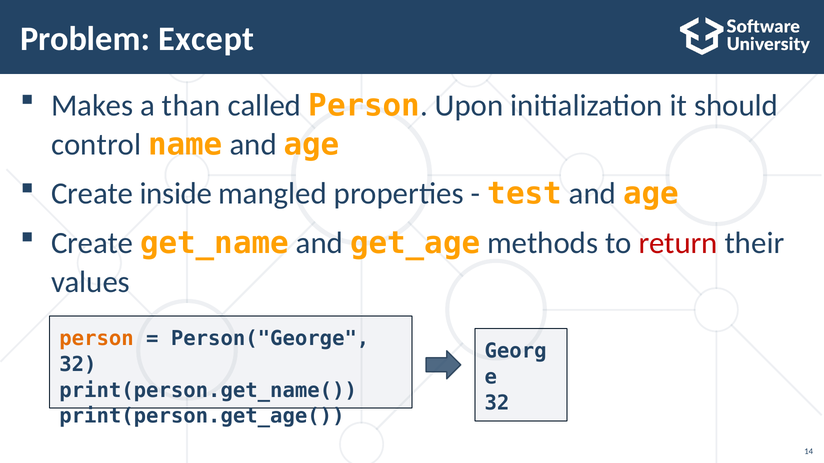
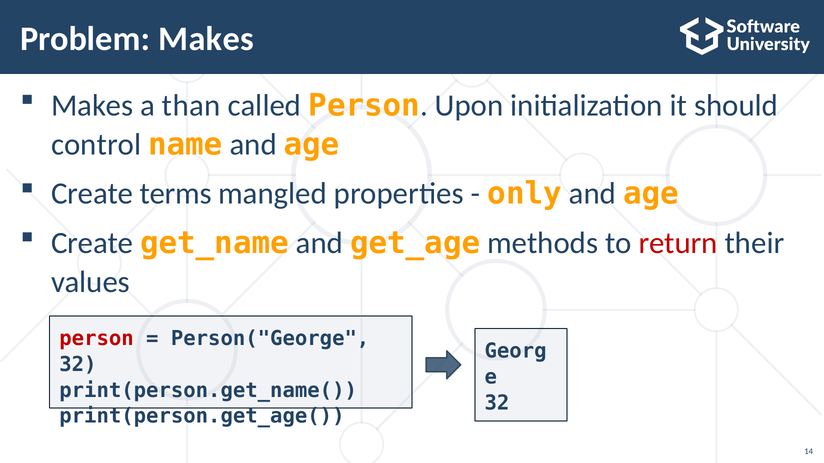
Problem Except: Except -> Makes
inside: inside -> terms
test: test -> only
person at (97, 339) colour: orange -> red
